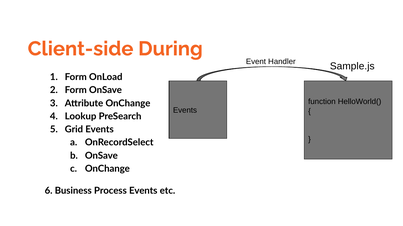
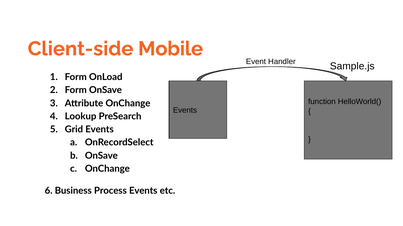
During: During -> Mobile
